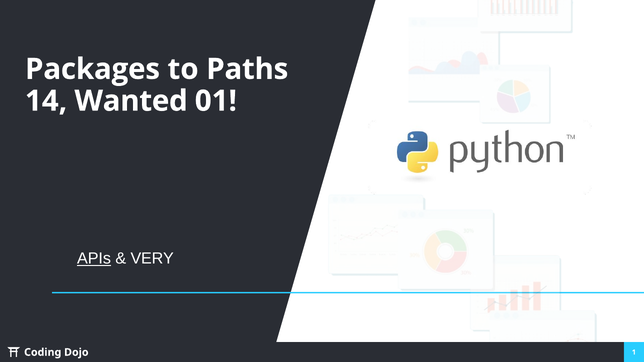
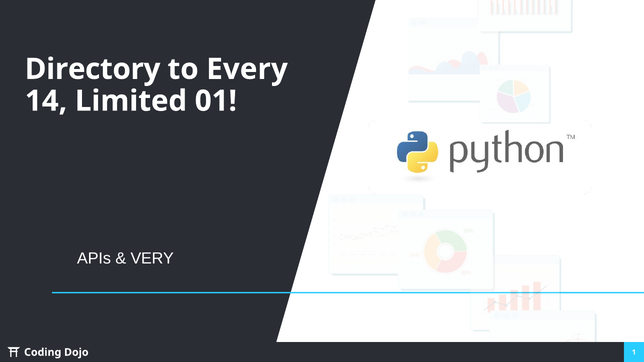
Packages: Packages -> Directory
Paths: Paths -> Every
Wanted: Wanted -> Limited
APIs underline: present -> none
